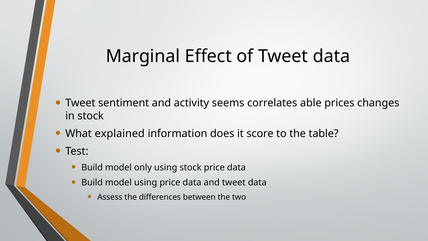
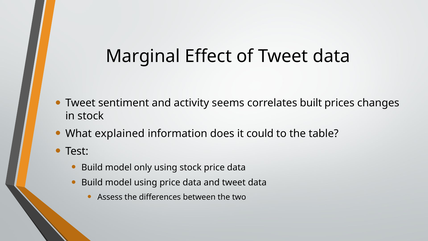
able: able -> built
score: score -> could
